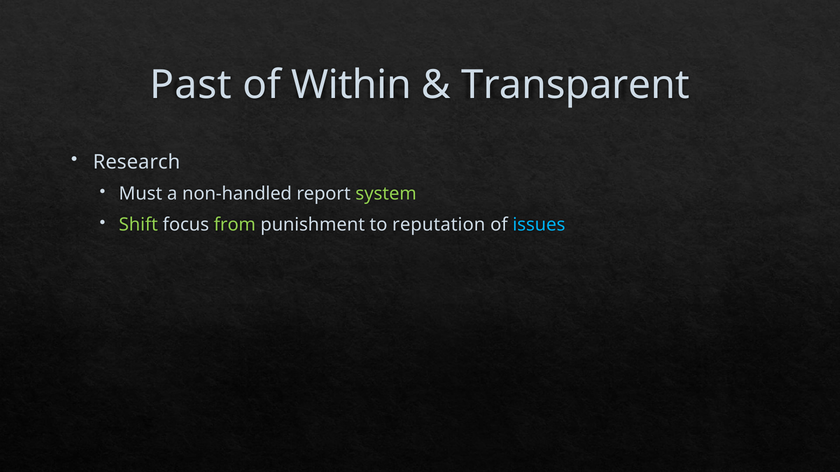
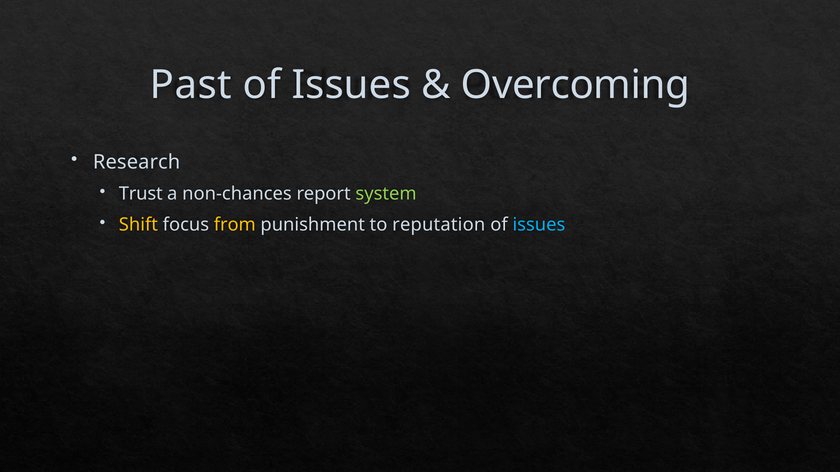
Within at (351, 85): Within -> Issues
Transparent: Transparent -> Overcoming
Must: Must -> Trust
non-handled: non-handled -> non-chances
Shift colour: light green -> yellow
from colour: light green -> yellow
